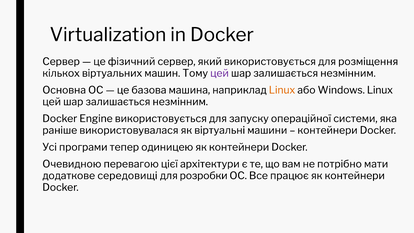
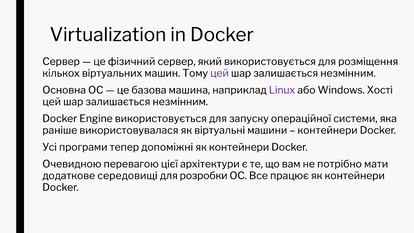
Linux at (282, 90) colour: orange -> purple
Windows Linux: Linux -> Хості
одиницею: одиницею -> допоміжні
